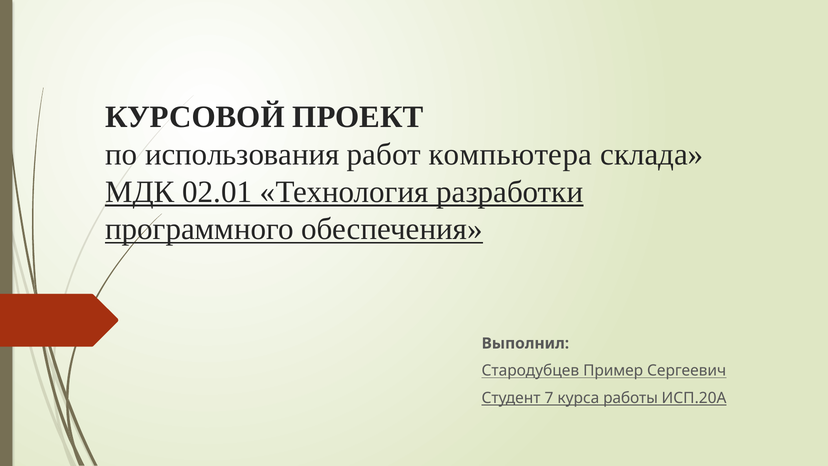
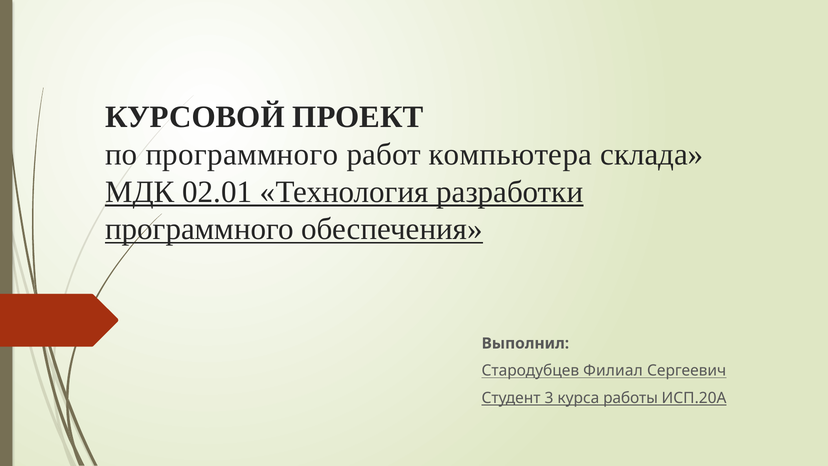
по использования: использования -> программного
Пример: Пример -> Филиал
7: 7 -> 3
